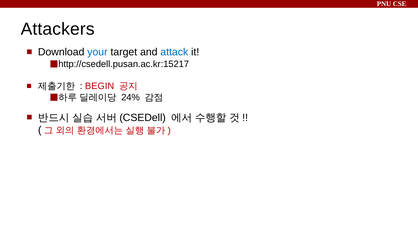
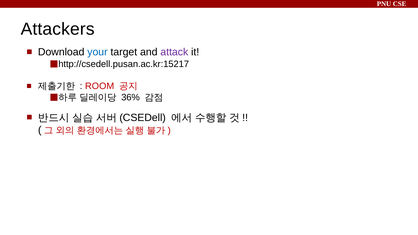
attack colour: blue -> purple
BEGIN: BEGIN -> ROOM
24%: 24% -> 36%
